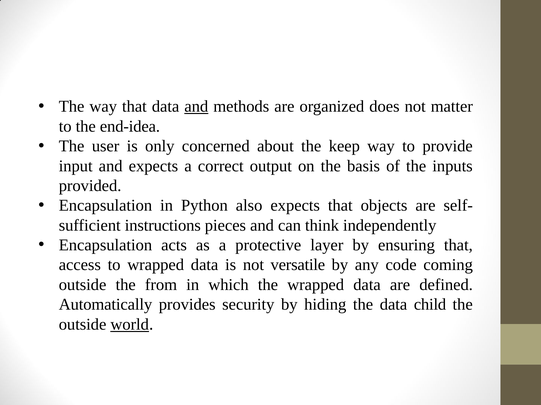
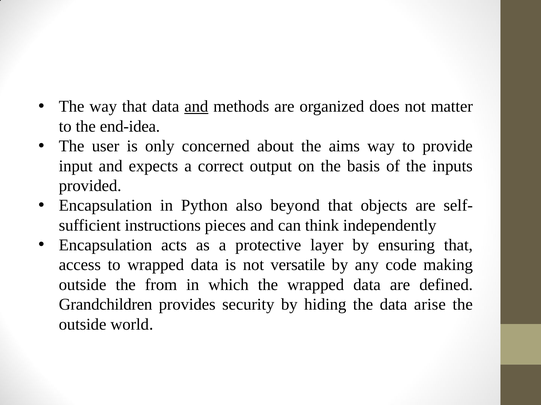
keep: keep -> aims
also expects: expects -> beyond
coming: coming -> making
Automatically: Automatically -> Grandchildren
child: child -> arise
world underline: present -> none
